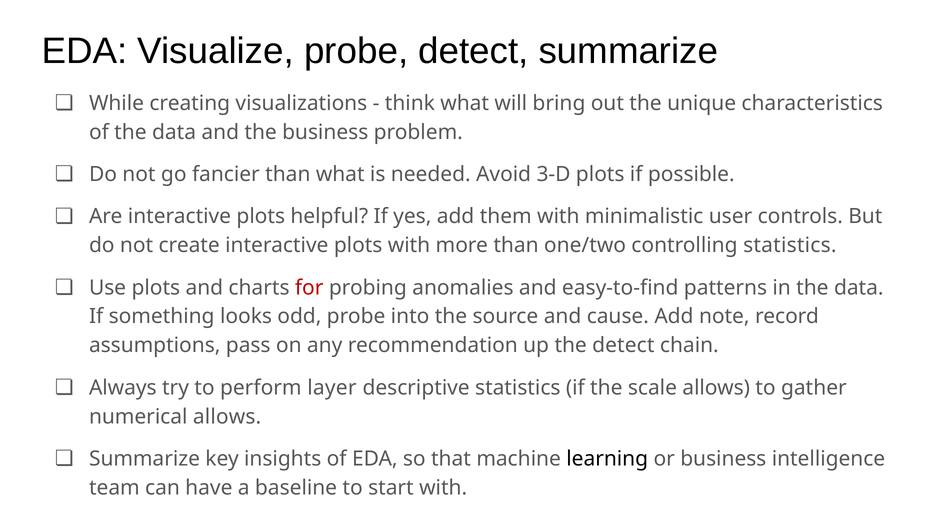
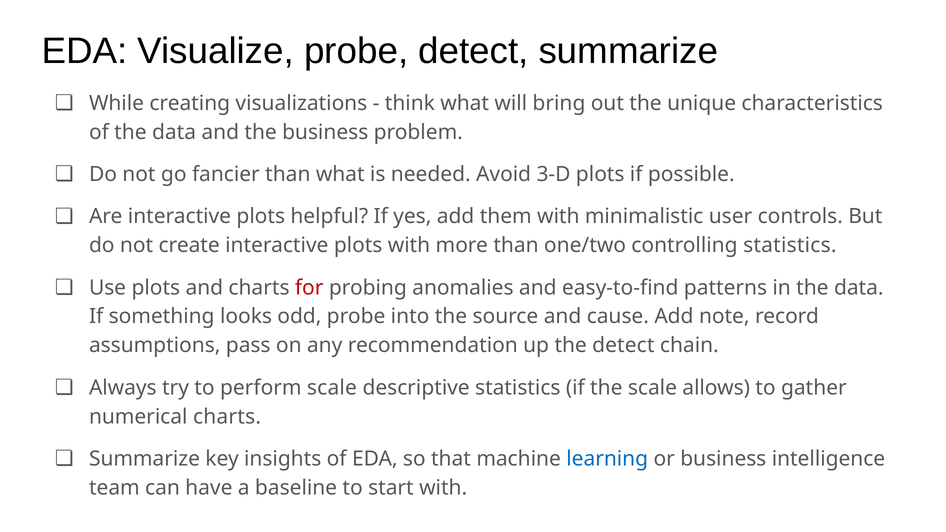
perform layer: layer -> scale
numerical allows: allows -> charts
learning colour: black -> blue
